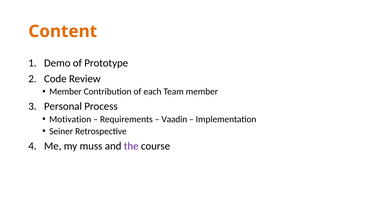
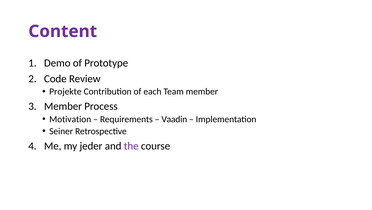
Content colour: orange -> purple
Member at (65, 91): Member -> Projekte
Personal at (63, 106): Personal -> Member
muss: muss -> jeder
